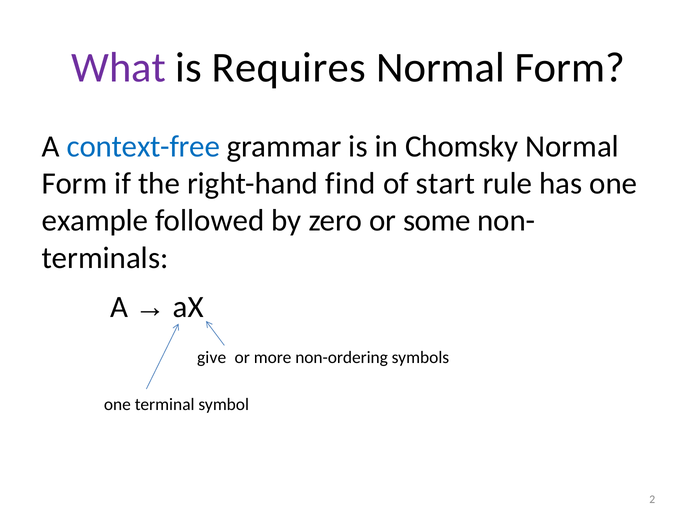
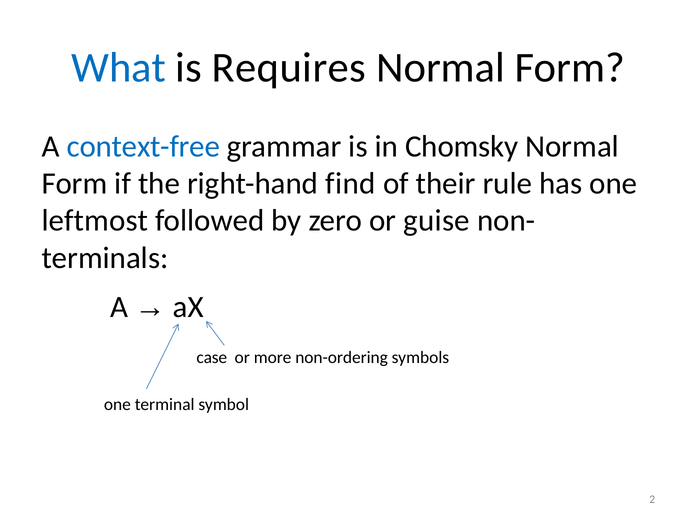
What colour: purple -> blue
start: start -> their
example: example -> leftmost
some: some -> guise
give: give -> case
